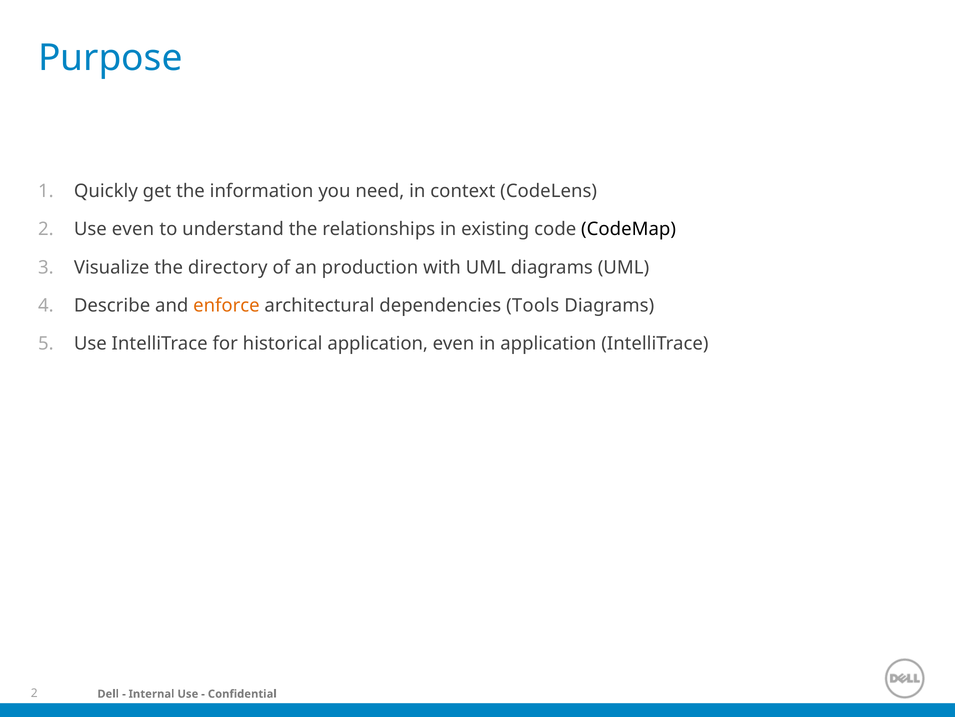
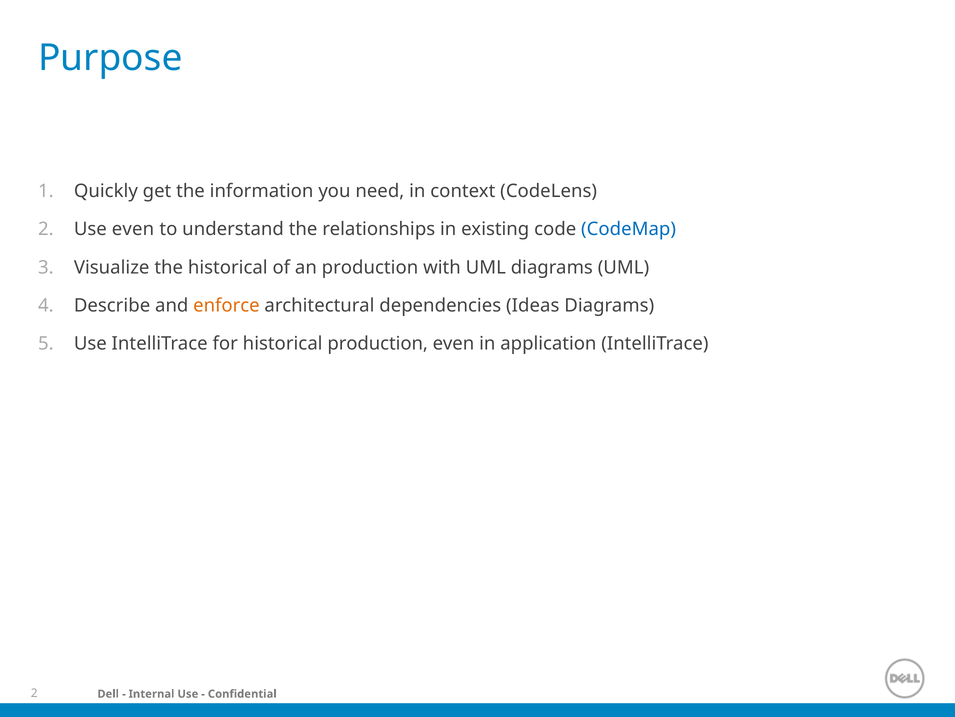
CodeMap colour: black -> blue
the directory: directory -> historical
Tools: Tools -> Ideas
historical application: application -> production
